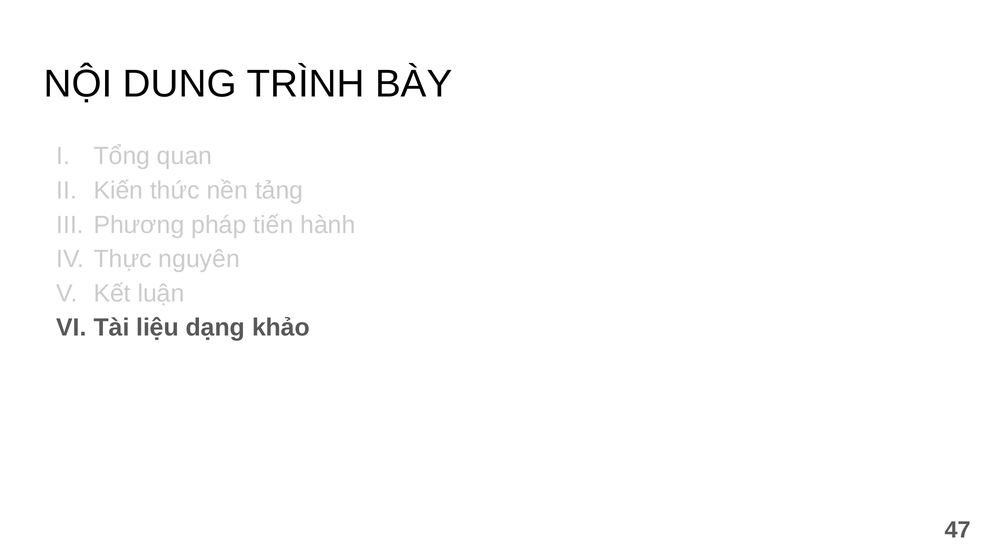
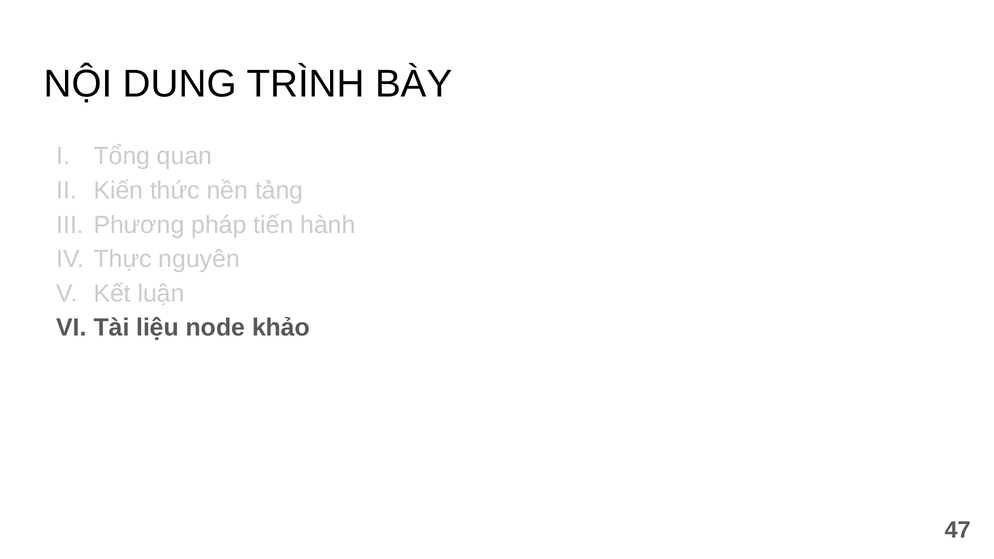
dạng: dạng -> node
